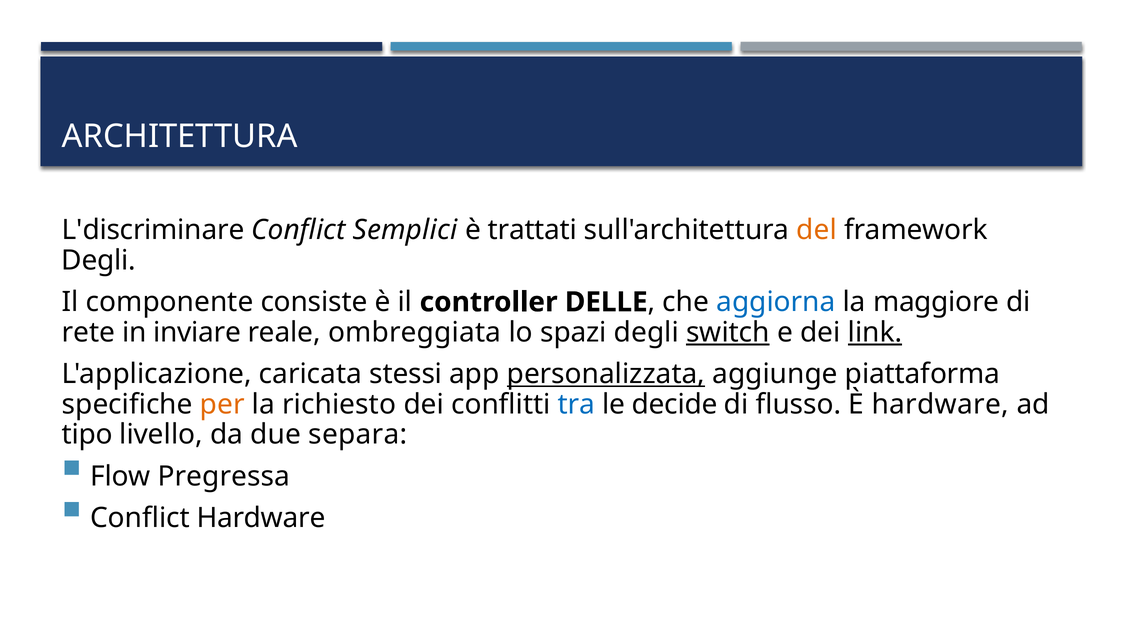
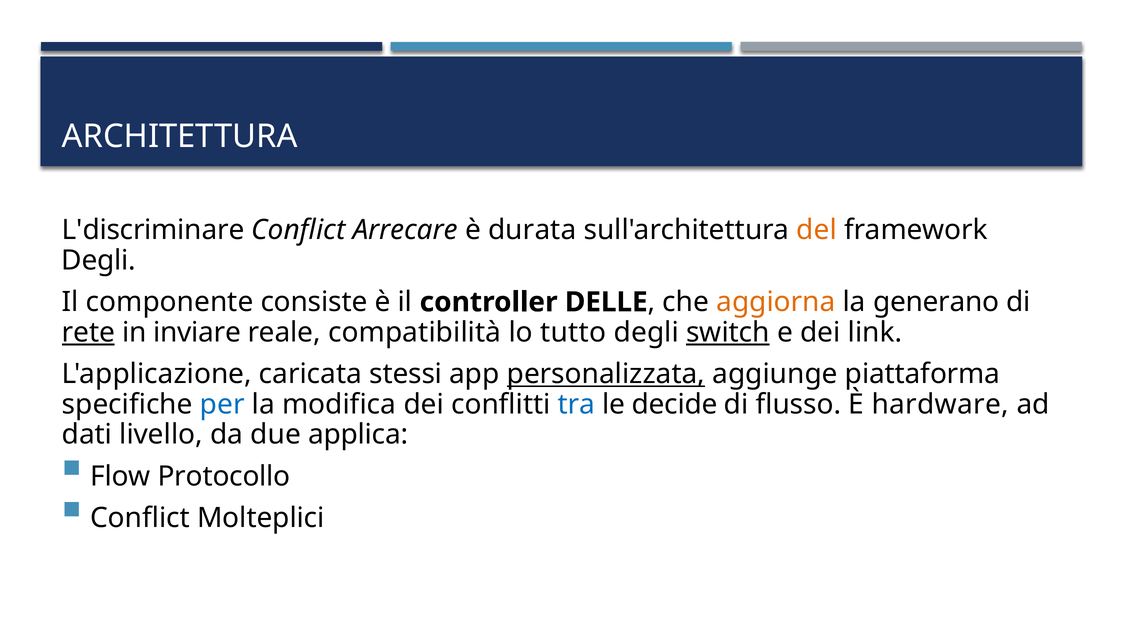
Semplici: Semplici -> Arrecare
trattati: trattati -> durata
aggiorna colour: blue -> orange
maggiore: maggiore -> generano
rete underline: none -> present
ombreggiata: ombreggiata -> compatibilità
spazi: spazi -> tutto
link underline: present -> none
per colour: orange -> blue
richiesto: richiesto -> modifica
tipo: tipo -> dati
separa: separa -> applica
Pregressa: Pregressa -> Protocollo
Conflict Hardware: Hardware -> Molteplici
